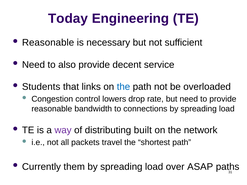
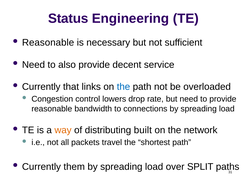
Today: Today -> Status
Students at (41, 87): Students -> Currently
way colour: purple -> orange
ASAP: ASAP -> SPLIT
